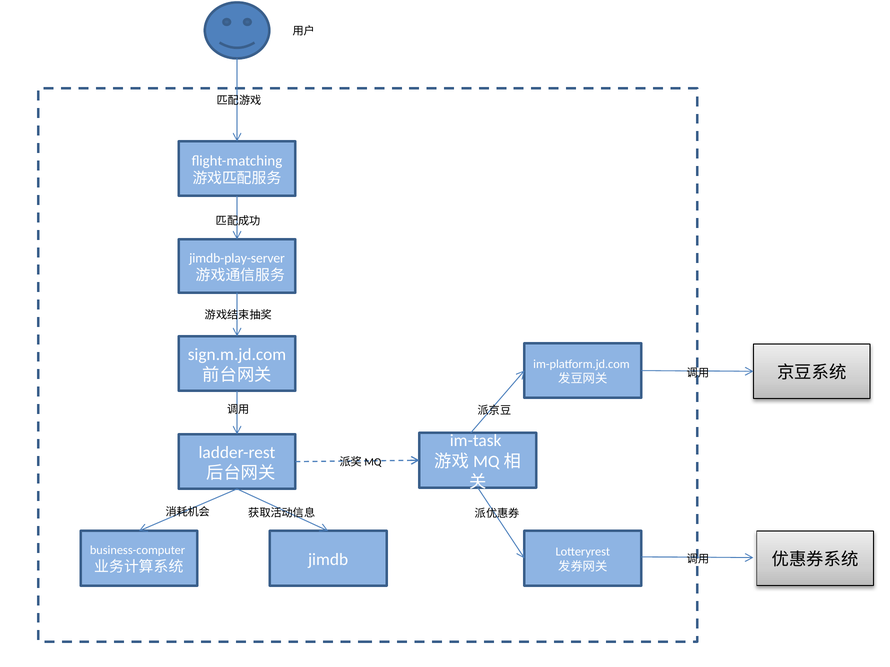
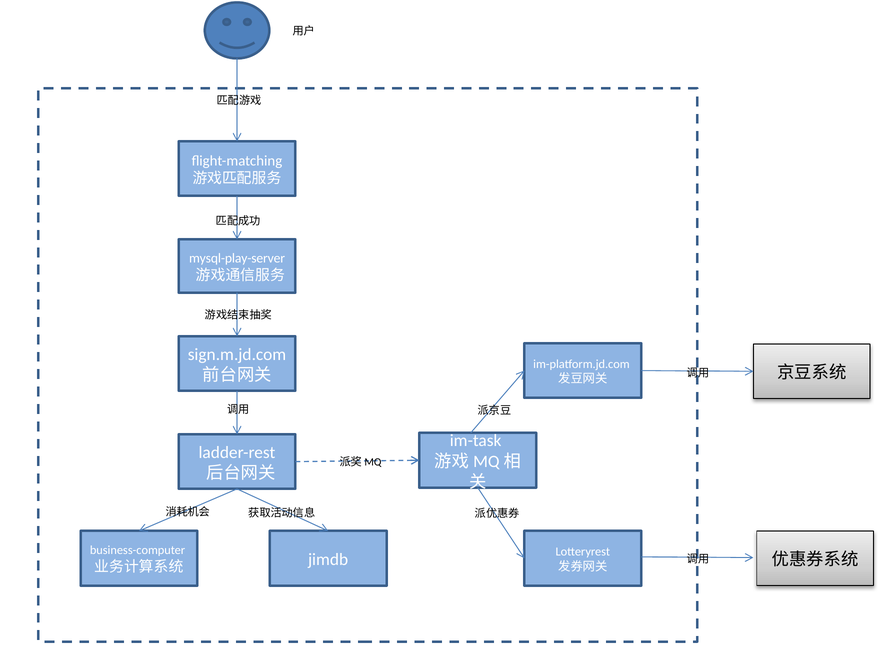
jimdb-play-server: jimdb-play-server -> mysql-play-server
